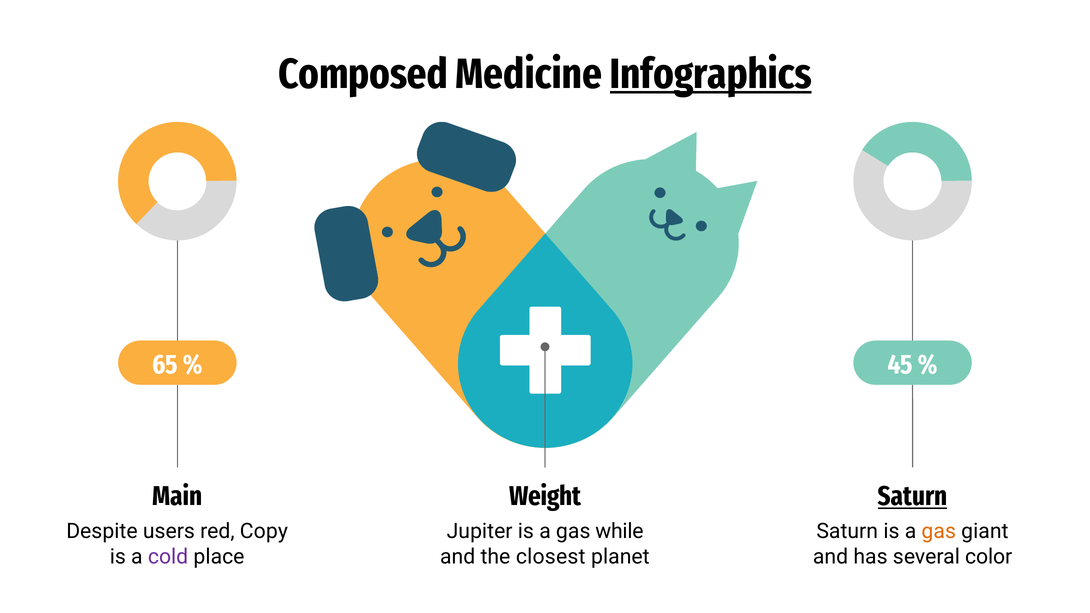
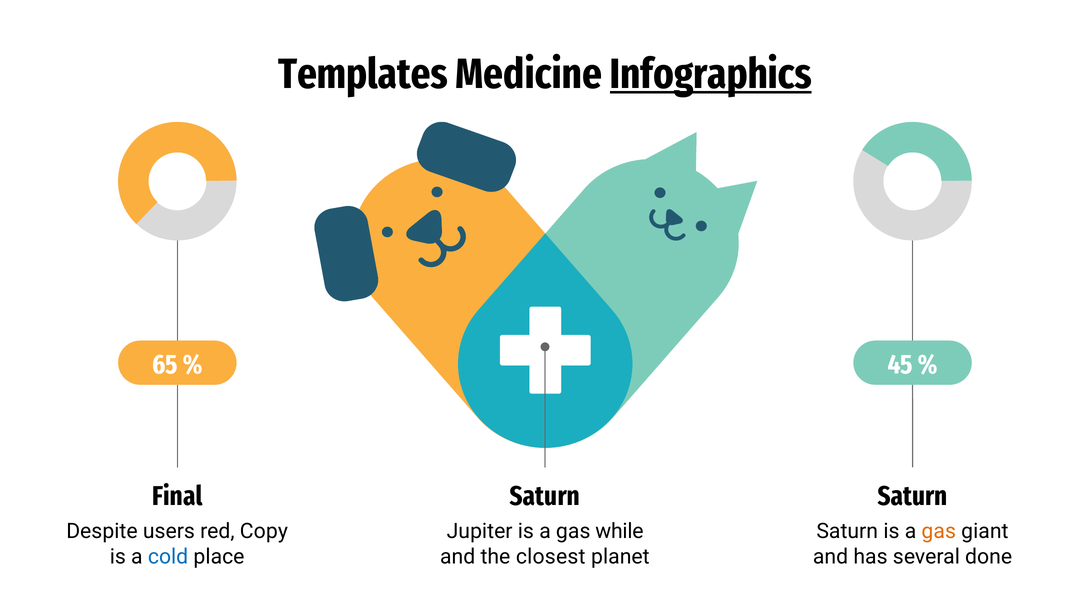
Composed: Composed -> Templates
Main: Main -> Final
Weight at (545, 497): Weight -> Saturn
Saturn at (913, 497) underline: present -> none
cold colour: purple -> blue
color: color -> done
